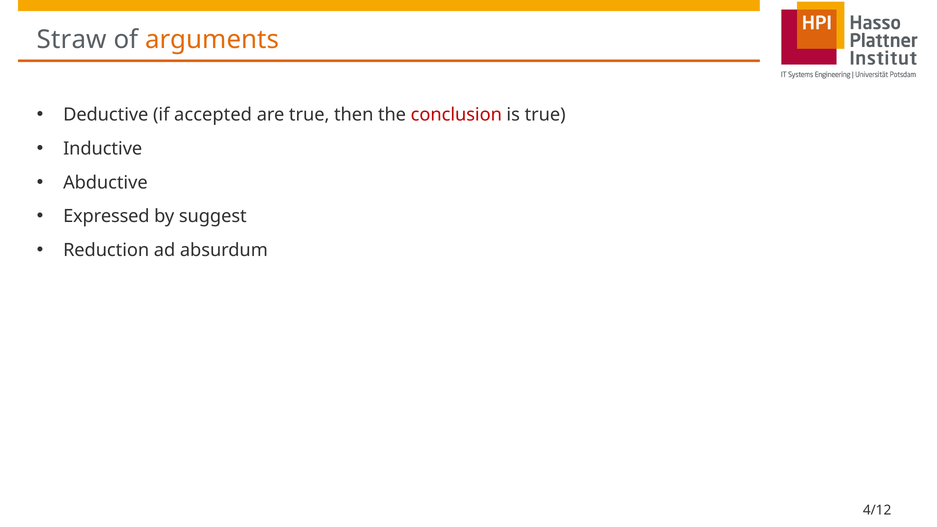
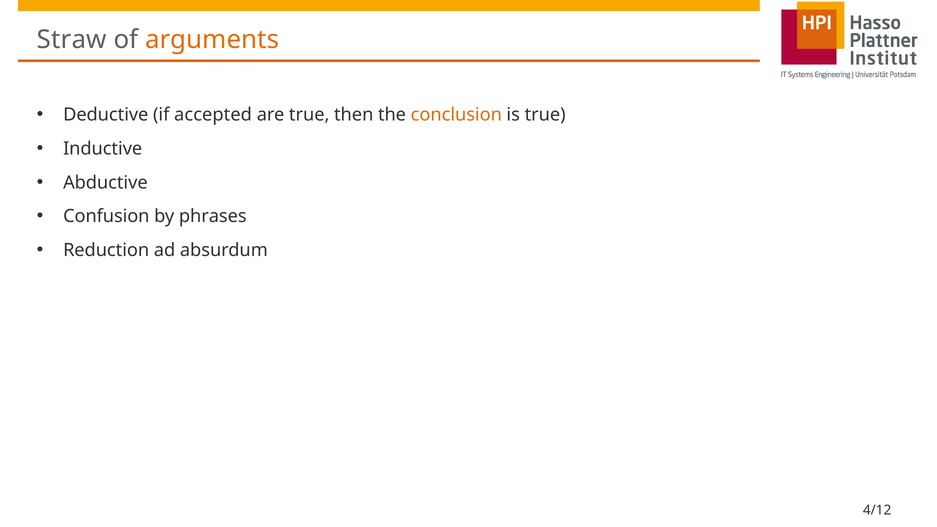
conclusion colour: red -> orange
Expressed: Expressed -> Confusion
suggest: suggest -> phrases
